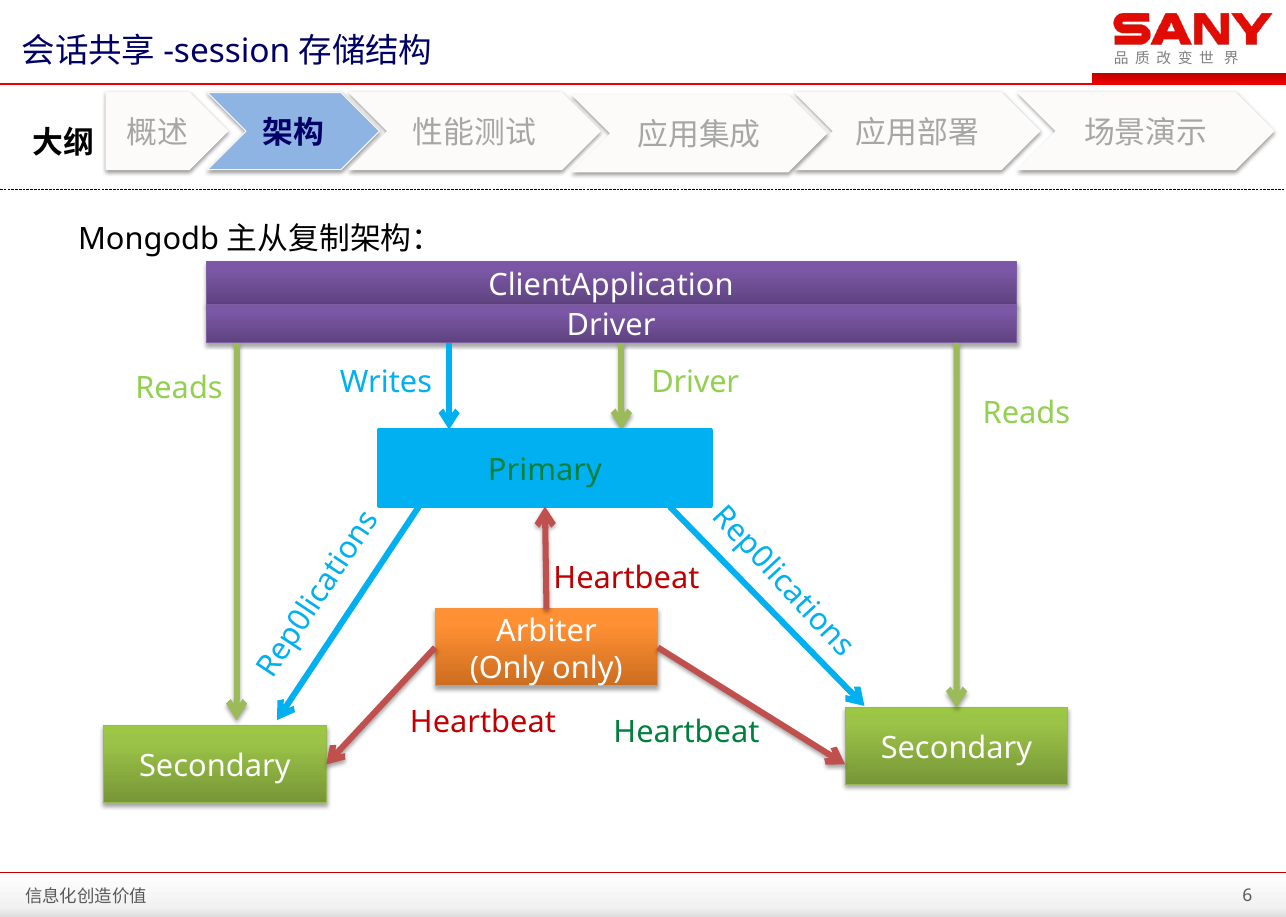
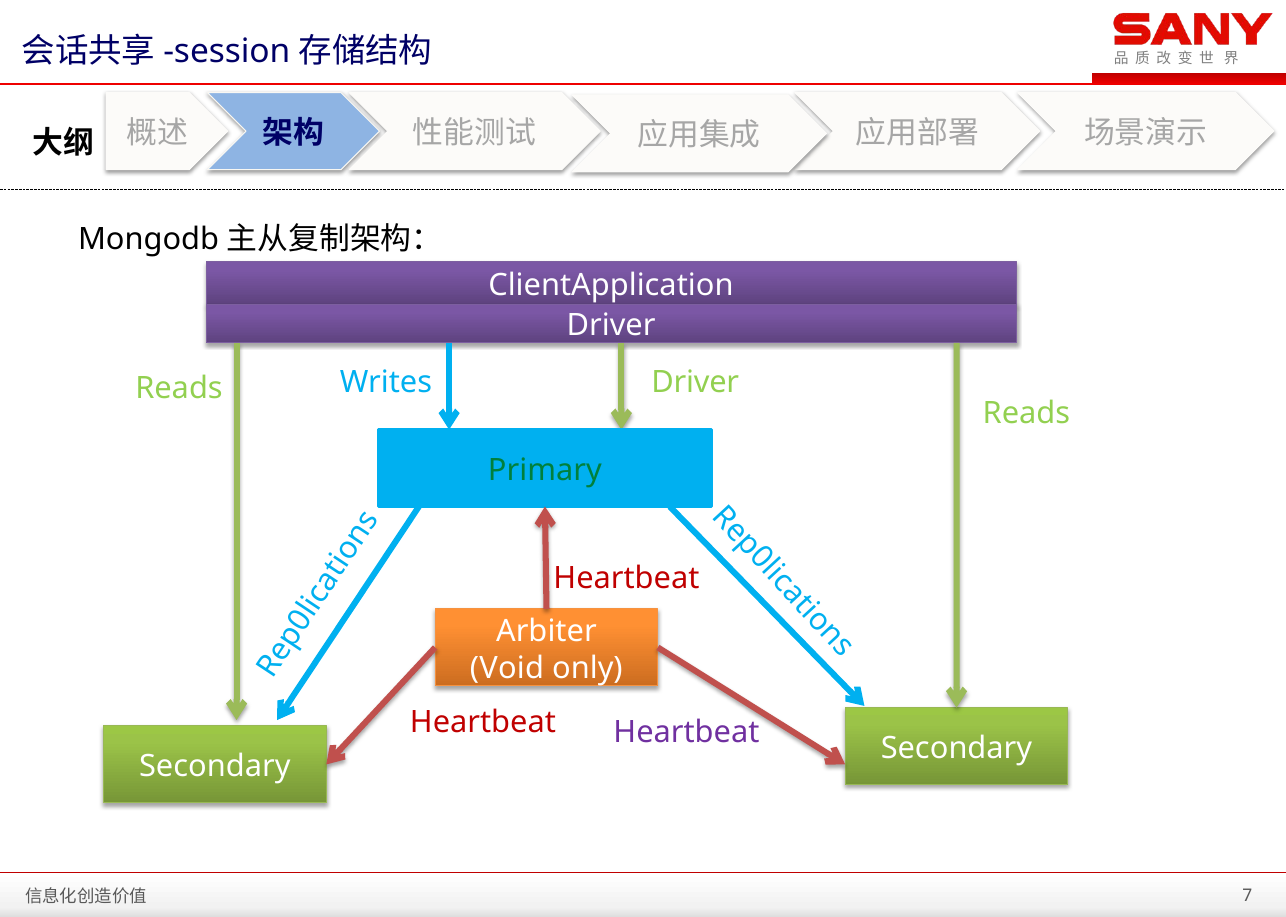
Only at (507, 668): Only -> Void
Heartbeat at (686, 733) colour: green -> purple
6: 6 -> 7
